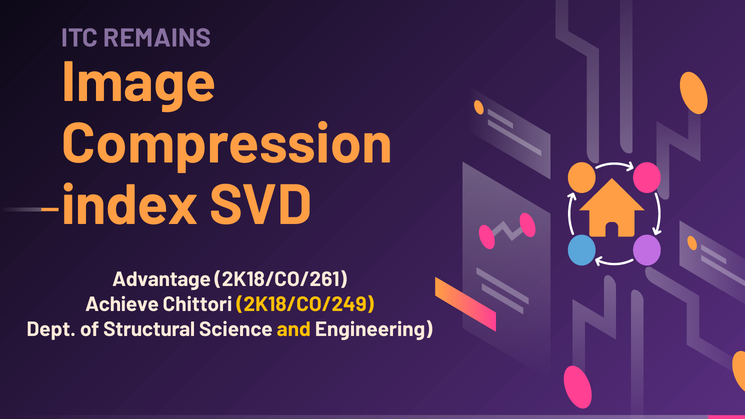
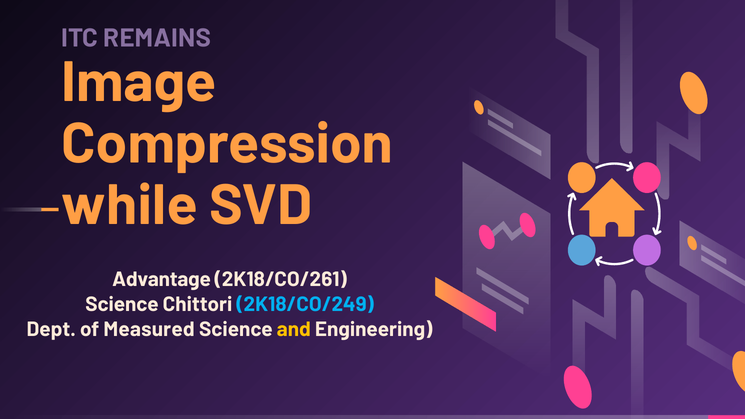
index: index -> while
Achieve at (122, 304): Achieve -> Science
2K18/CO/249 colour: yellow -> light blue
Structural: Structural -> Measured
